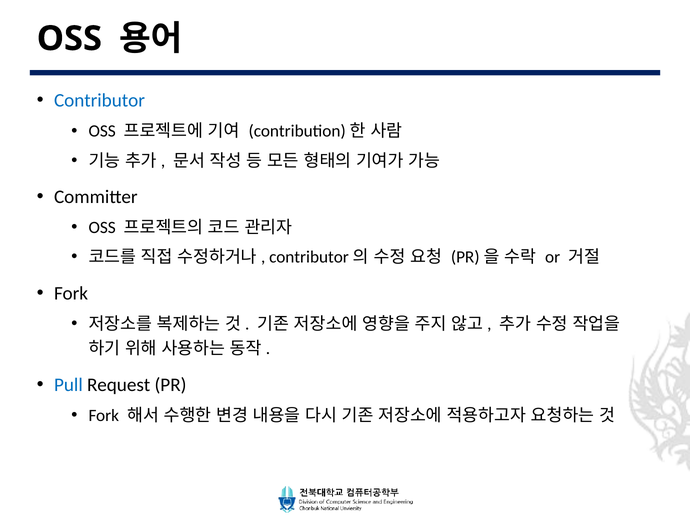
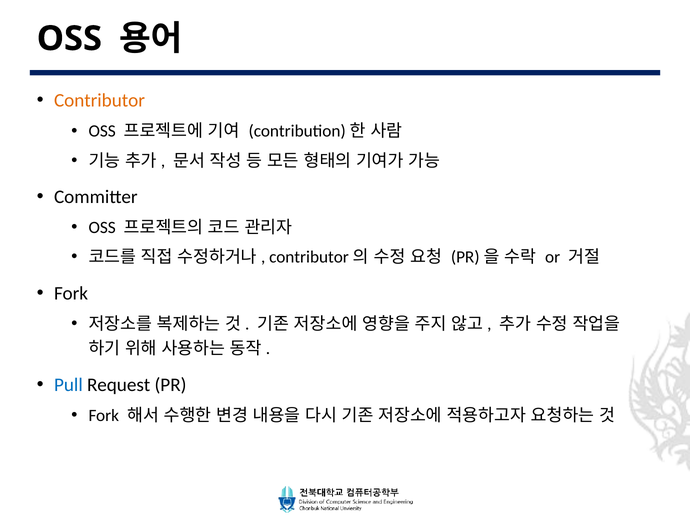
Contributor colour: blue -> orange
